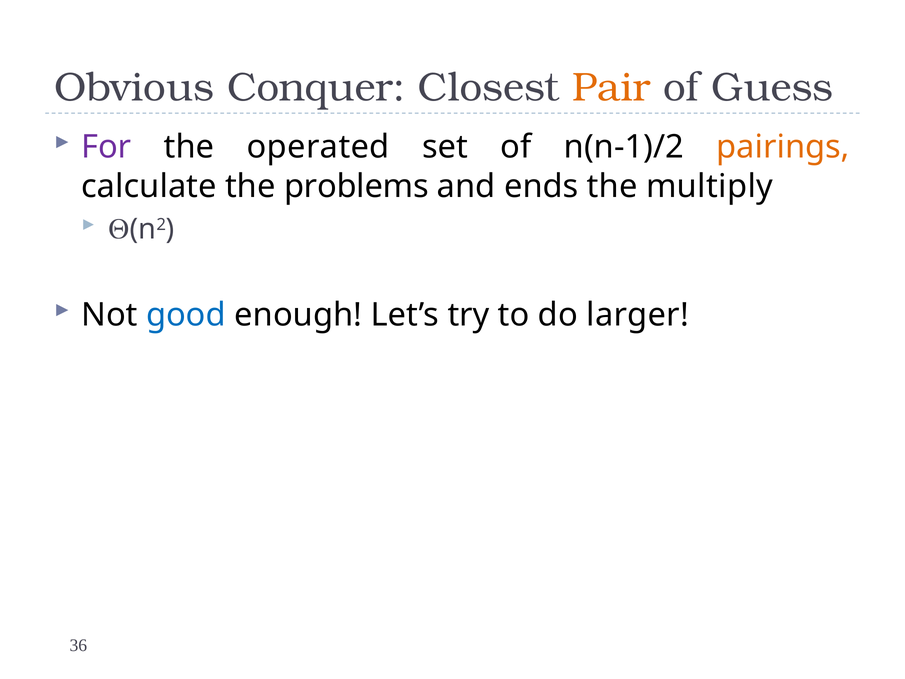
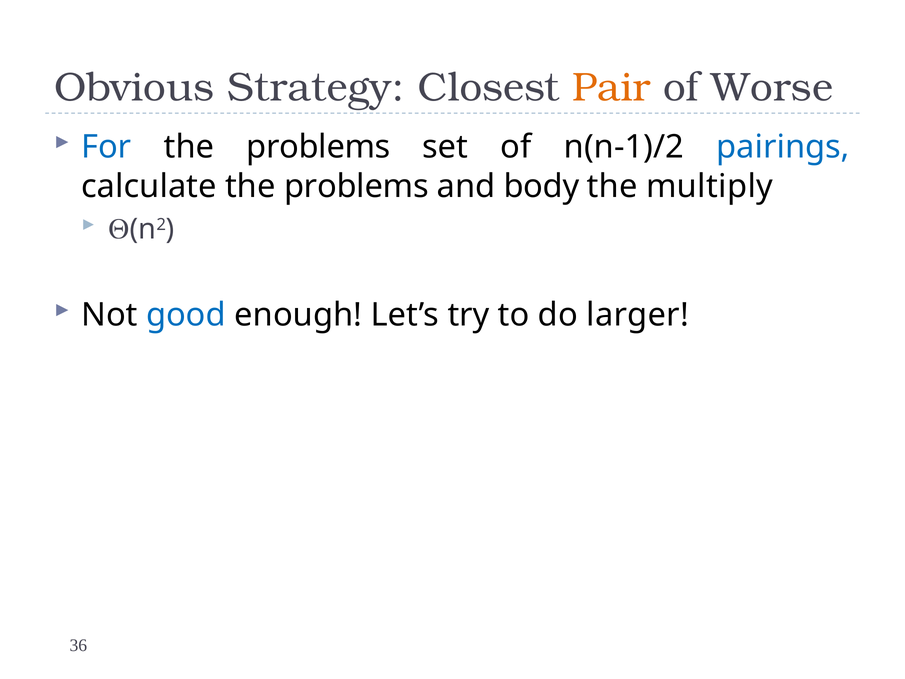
Conquer: Conquer -> Strategy
Guess: Guess -> Worse
For colour: purple -> blue
operated at (318, 147): operated -> problems
pairings colour: orange -> blue
ends: ends -> body
